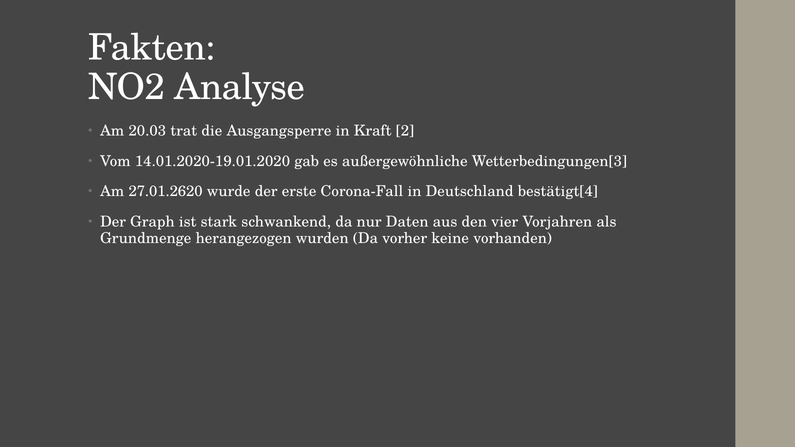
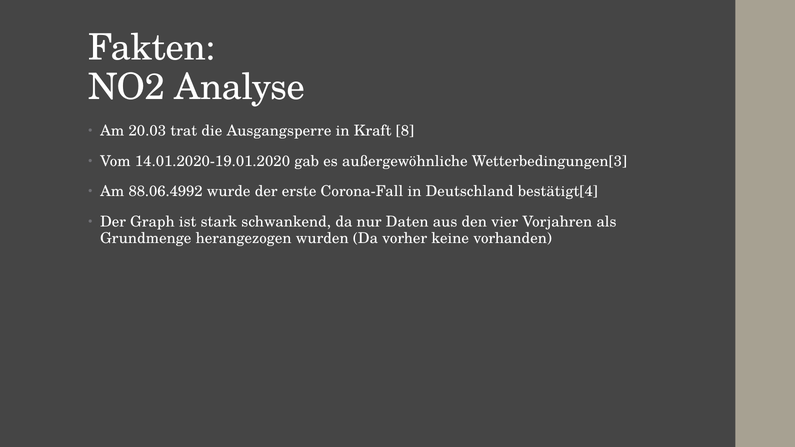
2: 2 -> 8
27.01.2620: 27.01.2620 -> 88.06.4992
